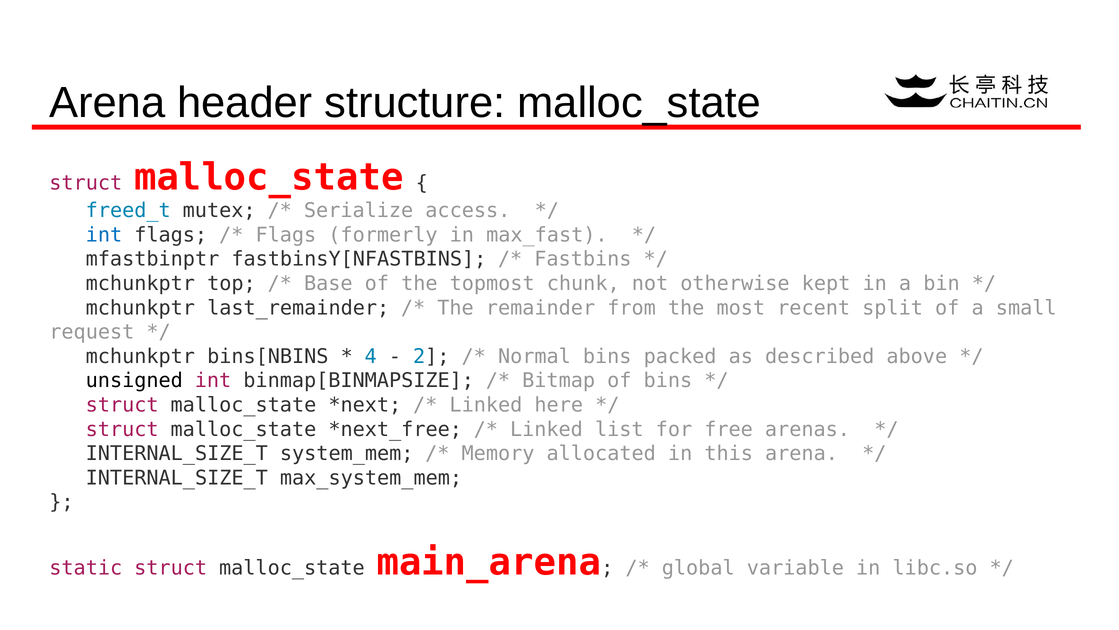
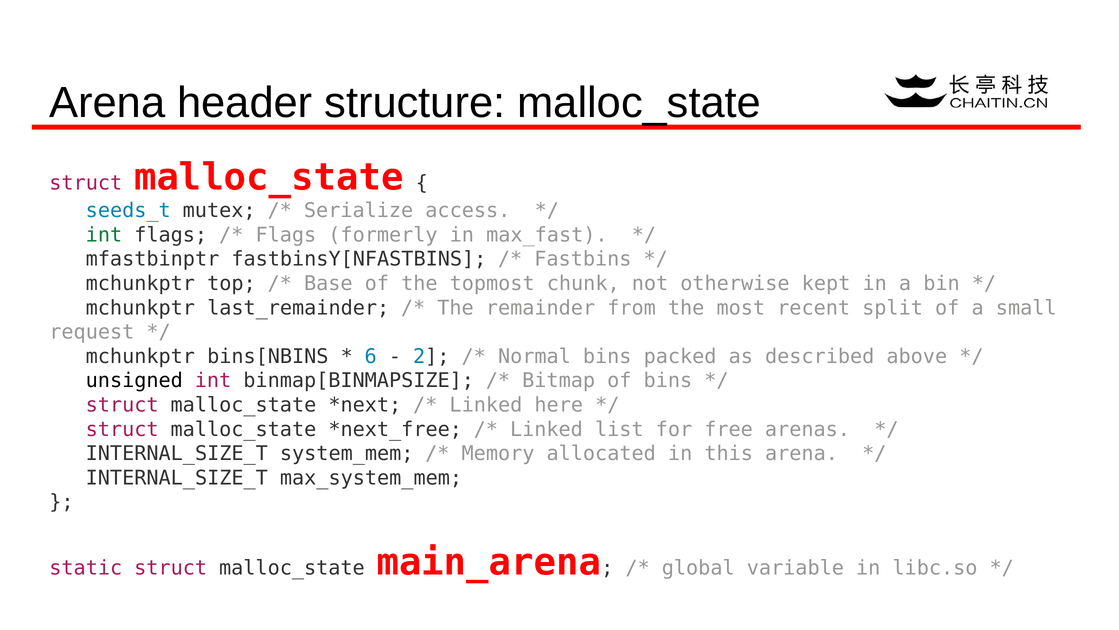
freed_t: freed_t -> seeds_t
int at (104, 235) colour: blue -> green
4: 4 -> 6
